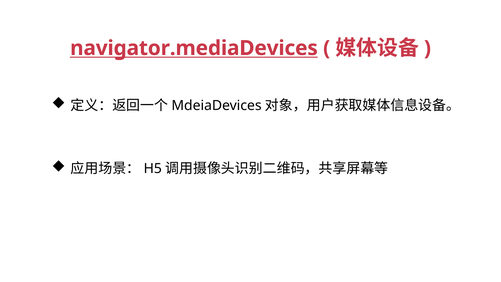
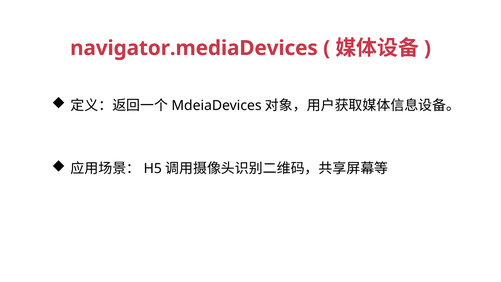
navigator.mediaDevices underline: present -> none
